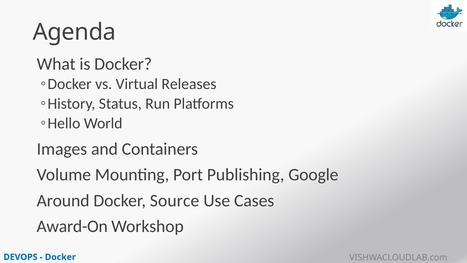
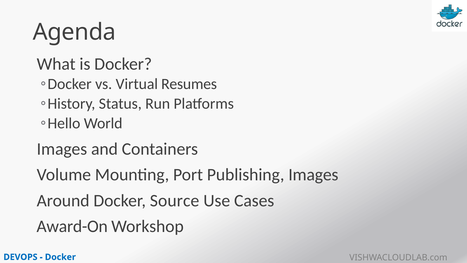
Releases: Releases -> Resumes
Publishing Google: Google -> Images
